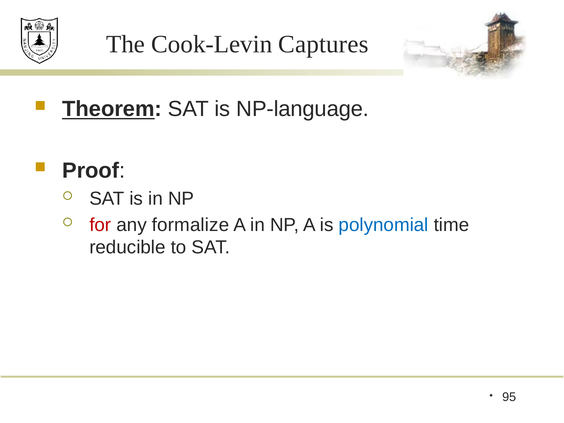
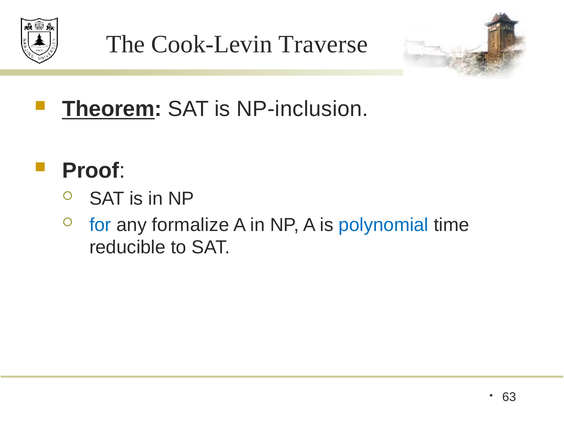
Captures: Captures -> Traverse
NP-language: NP-language -> NP-inclusion
for colour: red -> blue
95: 95 -> 63
